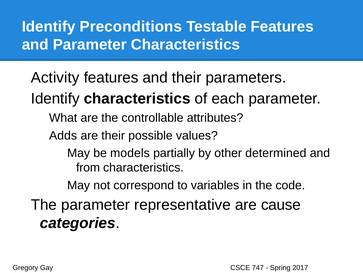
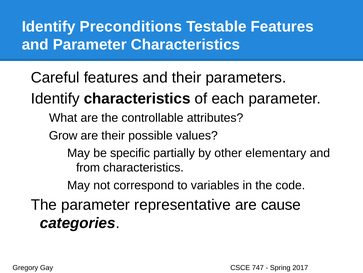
Activity: Activity -> Careful
Adds: Adds -> Grow
models: models -> specific
determined: determined -> elementary
